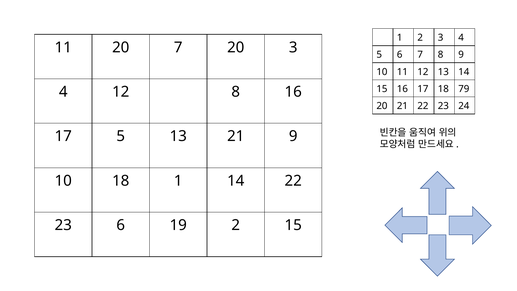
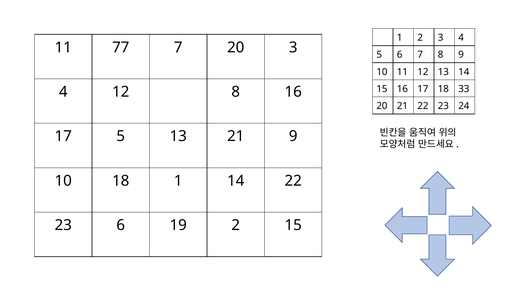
11 20: 20 -> 77
79: 79 -> 33
